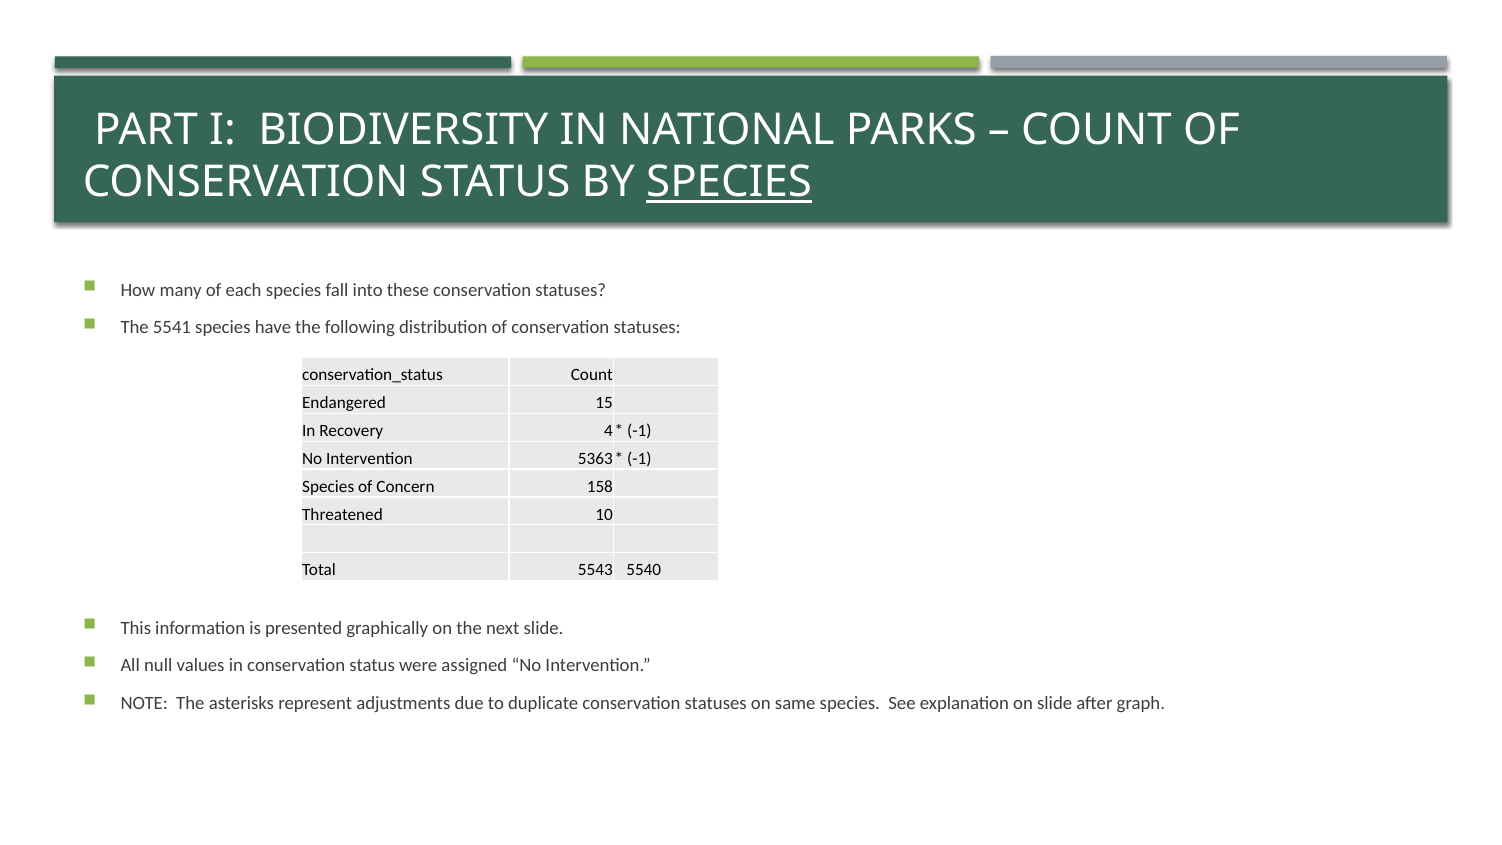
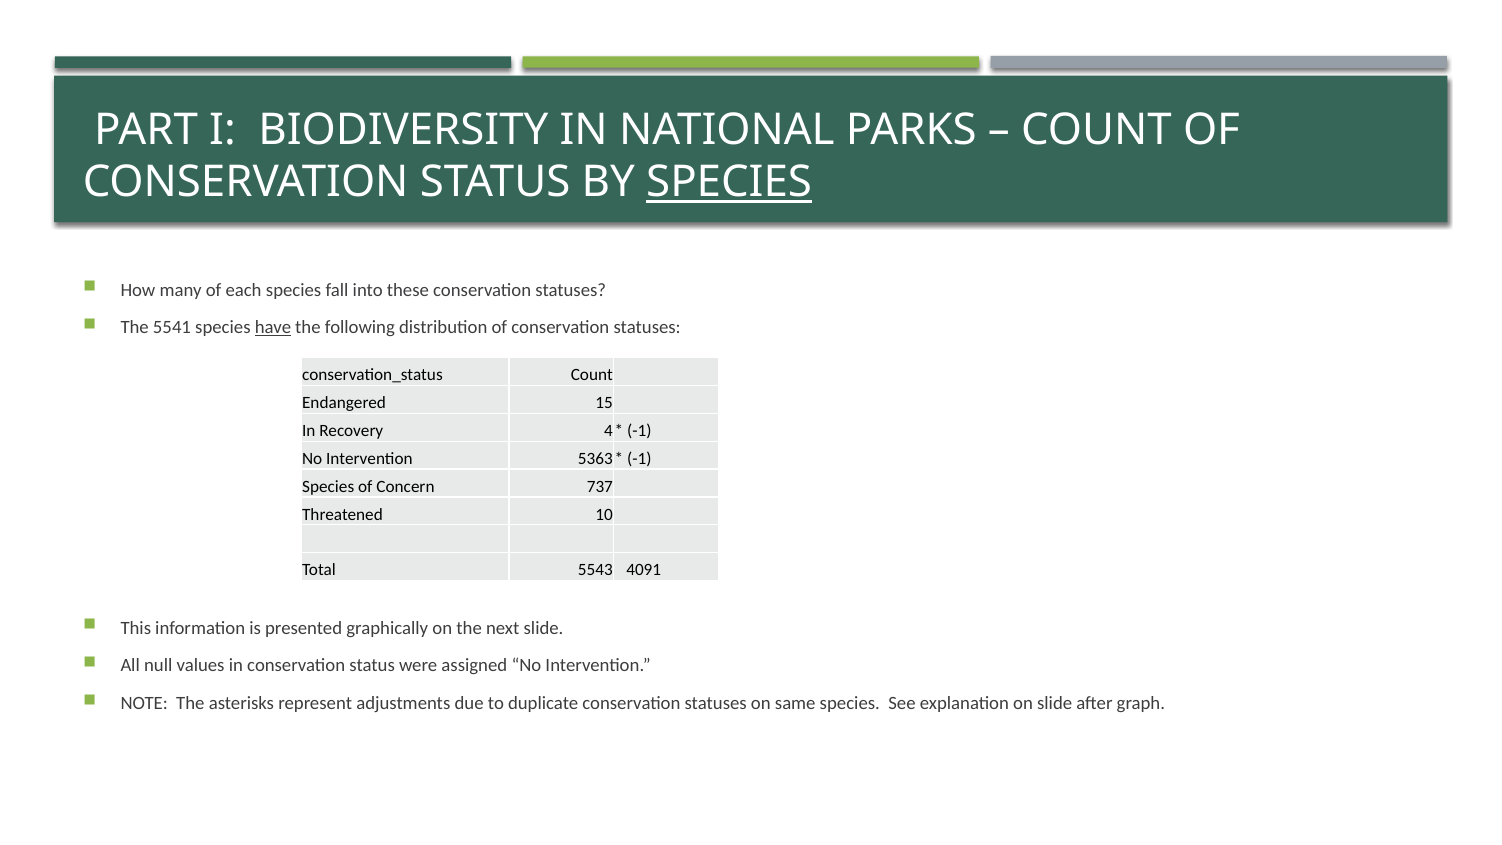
have underline: none -> present
158: 158 -> 737
5540: 5540 -> 4091
